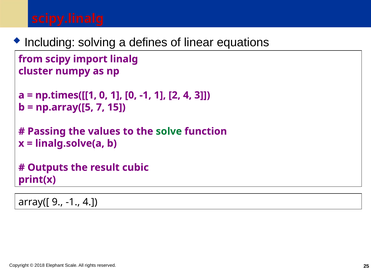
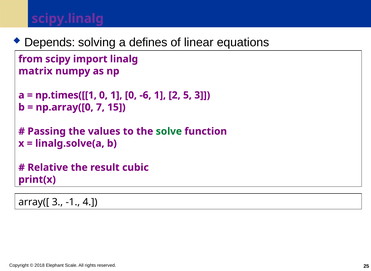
scipy.linalg colour: red -> purple
Including: Including -> Depends
cluster: cluster -> matrix
0 -1: -1 -> -6
2 4: 4 -> 5
np.array([5: np.array([5 -> np.array([0
Outputs: Outputs -> Relative
array([ 9: 9 -> 3
